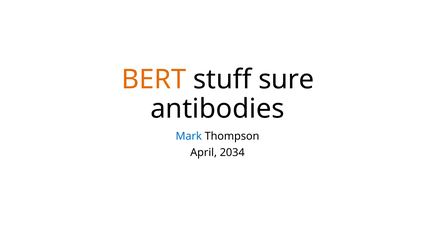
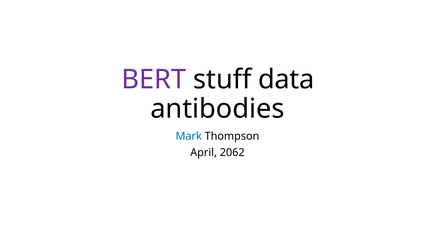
BERT colour: orange -> purple
sure: sure -> data
2034: 2034 -> 2062
